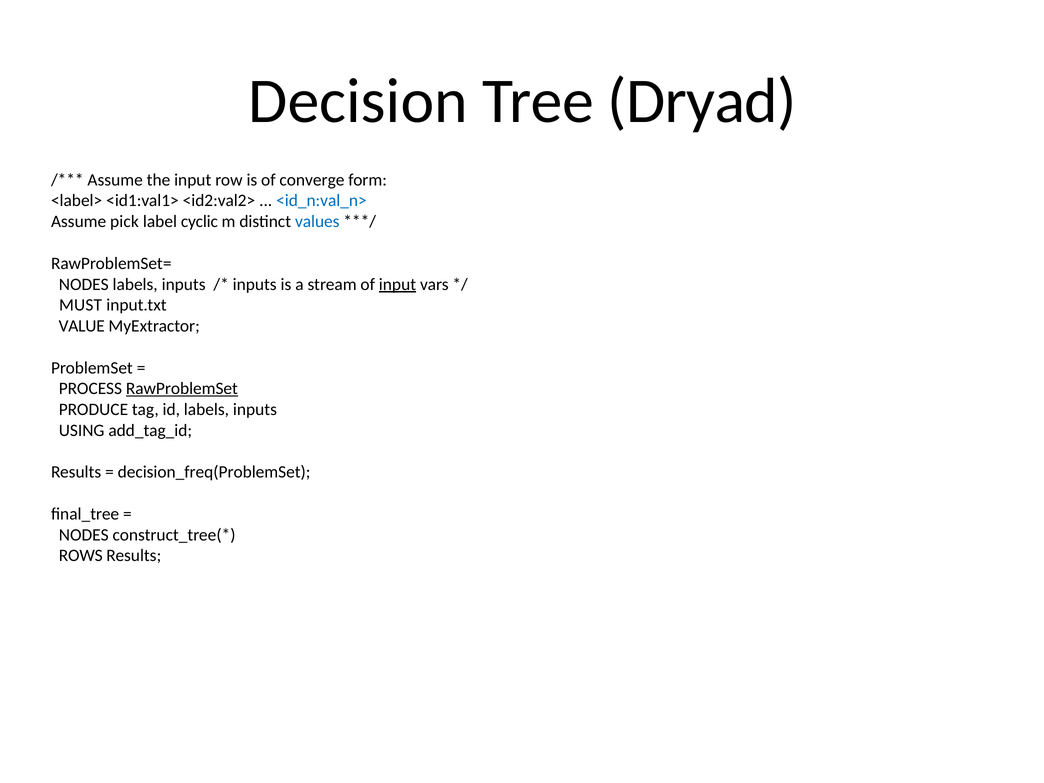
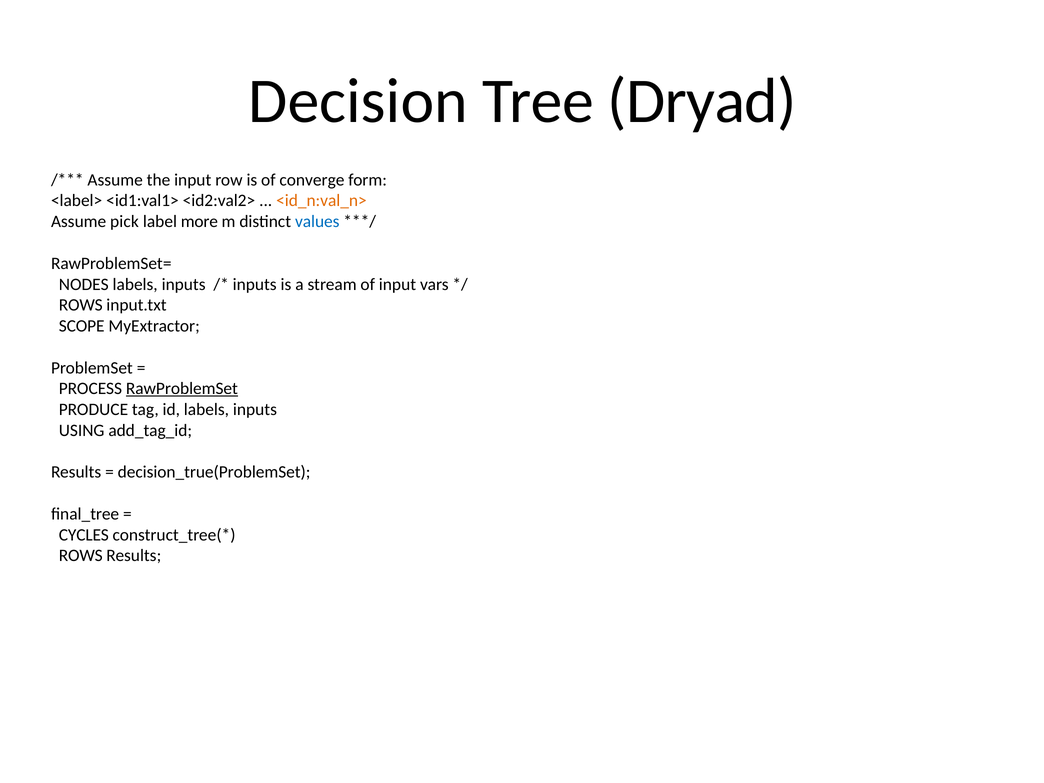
<id_n:val_n> colour: blue -> orange
cyclic: cyclic -> more
input at (397, 284) underline: present -> none
MUST at (81, 305): MUST -> ROWS
VALUE: VALUE -> SCOPE
decision_freq(ProblemSet: decision_freq(ProblemSet -> decision_true(ProblemSet
NODES at (84, 535): NODES -> CYCLES
